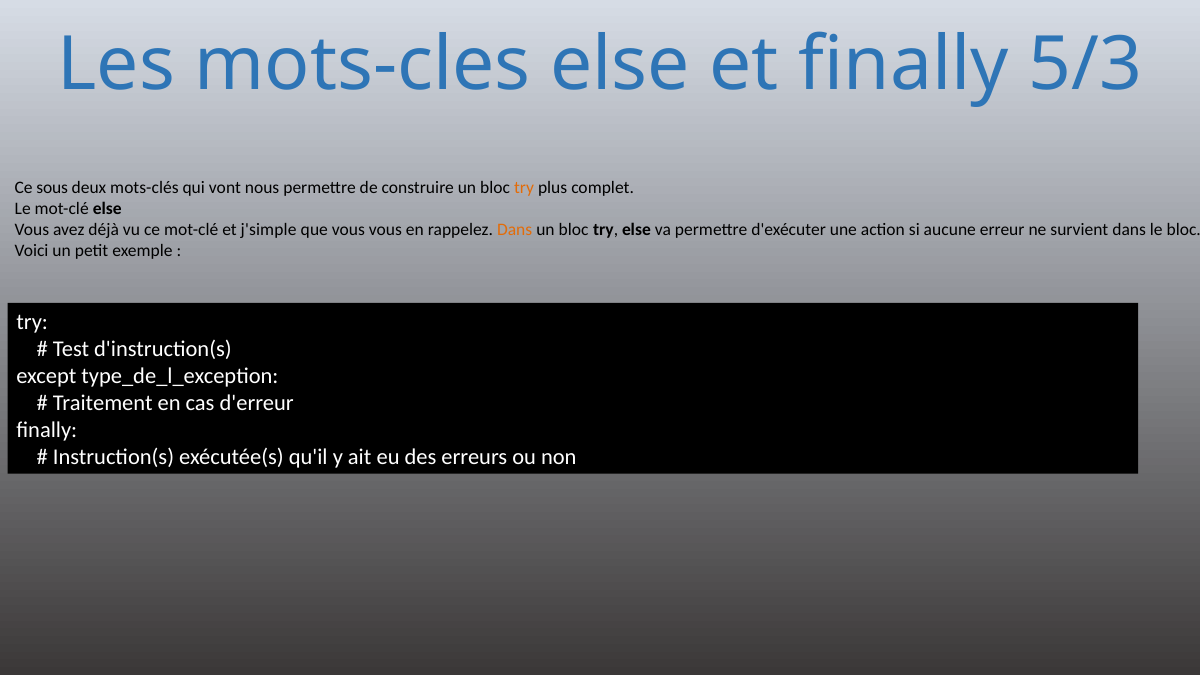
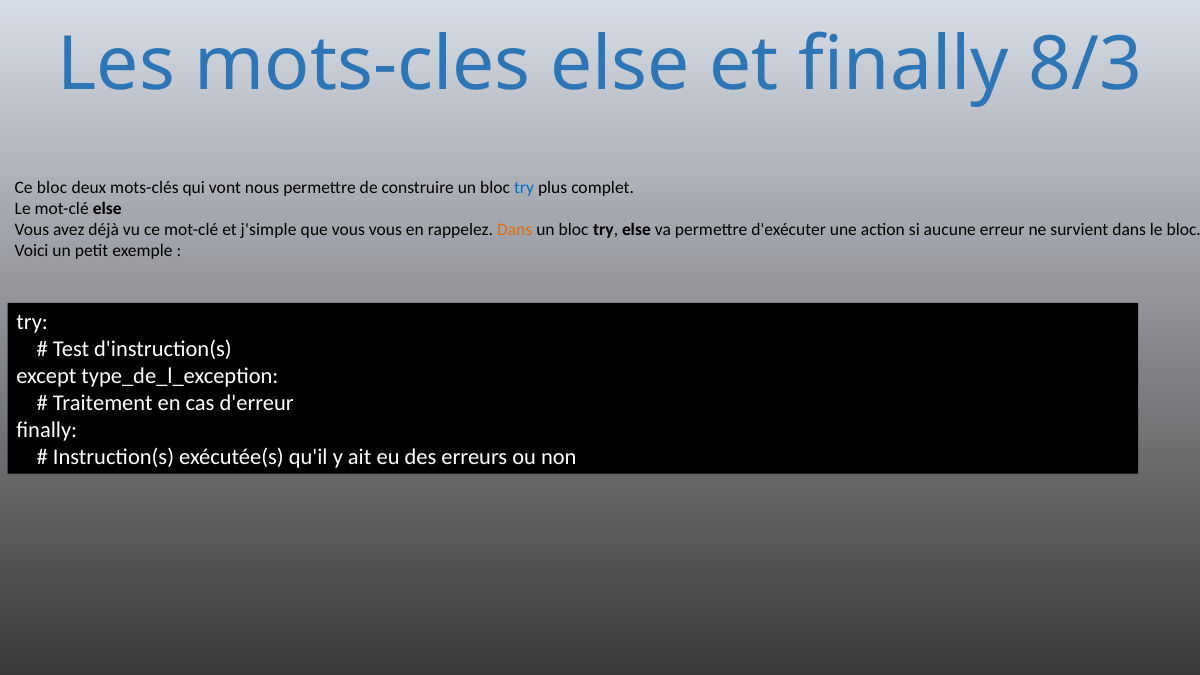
5/3: 5/3 -> 8/3
Ce sous: sous -> bloc
try at (524, 188) colour: orange -> blue
